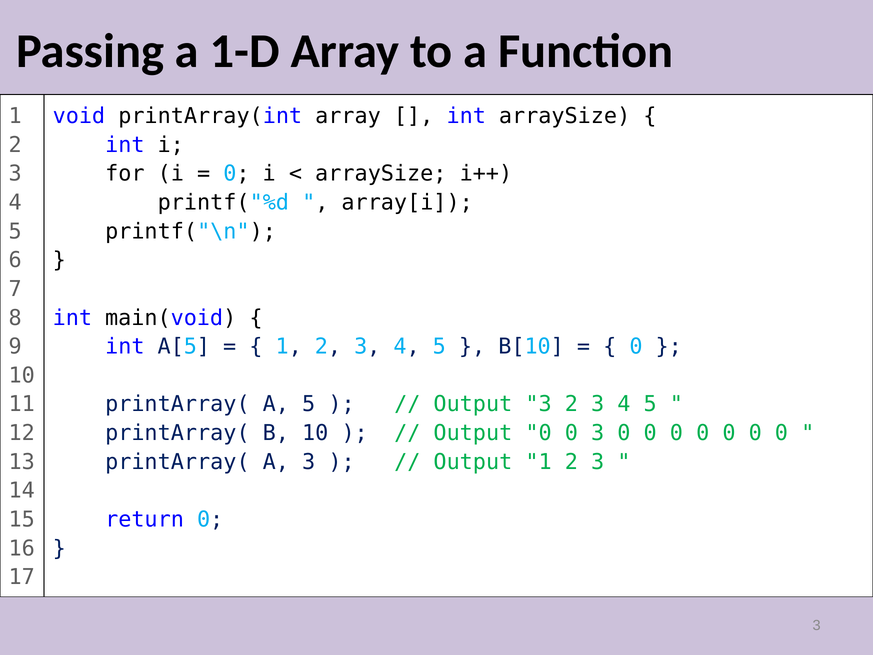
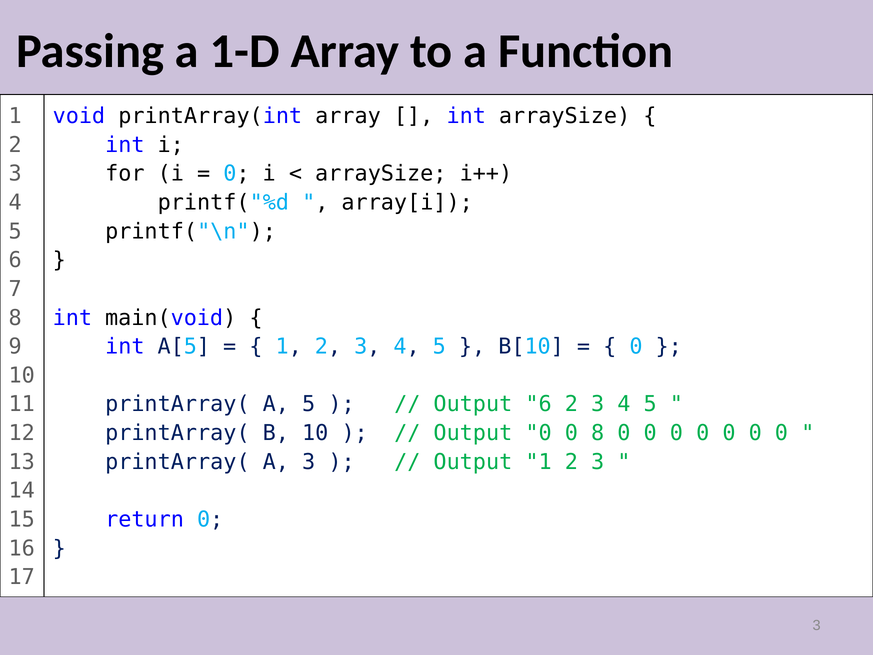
Output 3: 3 -> 6
0 3: 3 -> 8
